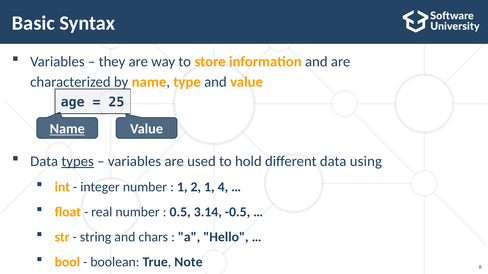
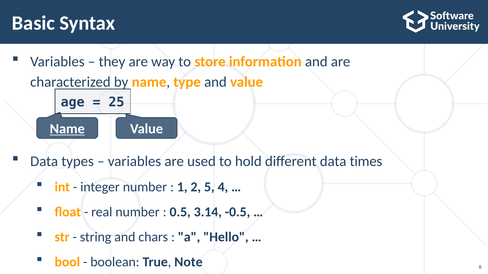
types underline: present -> none
using: using -> times
2 1: 1 -> 5
